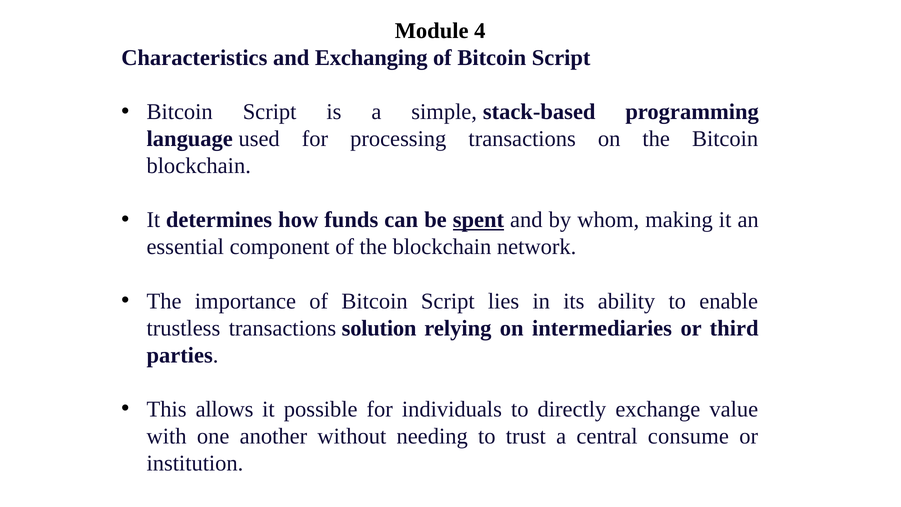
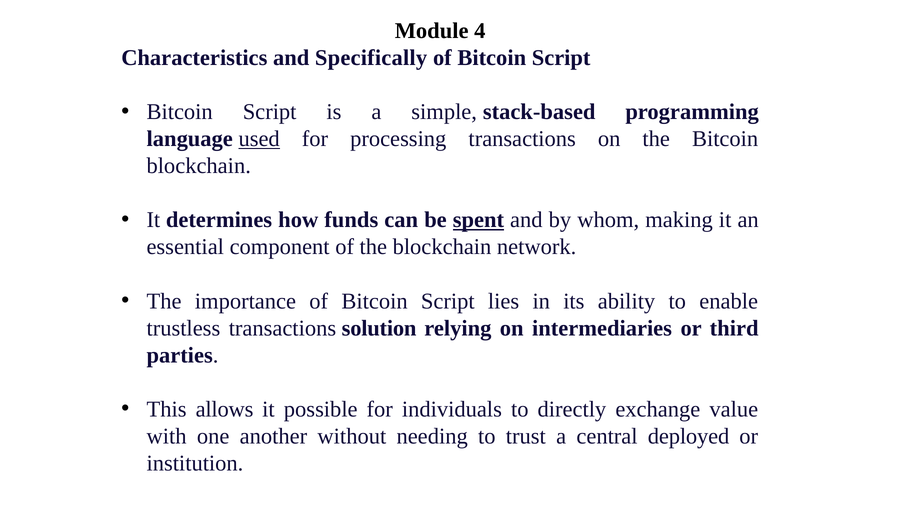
Exchanging: Exchanging -> Specifically
used underline: none -> present
consume: consume -> deployed
